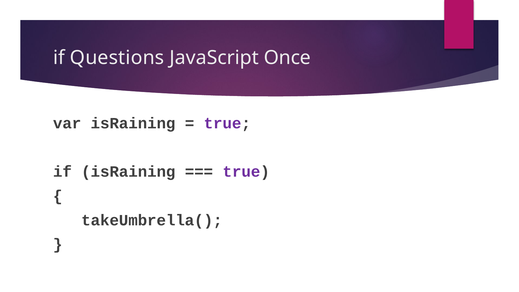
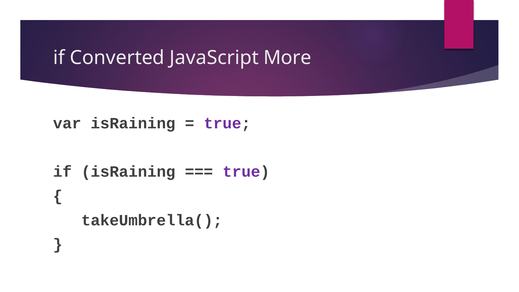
Questions: Questions -> Converted
Once: Once -> More
